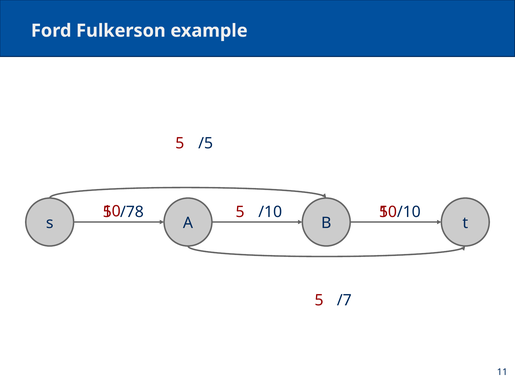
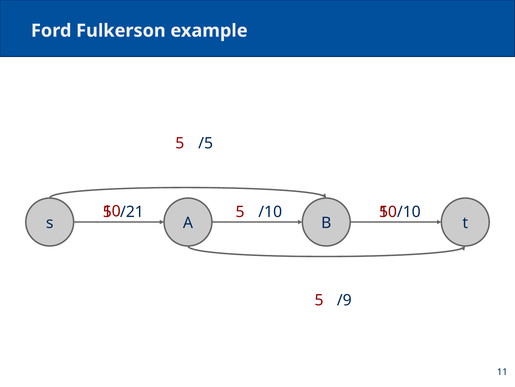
/78: /78 -> /21
/7: /7 -> /9
